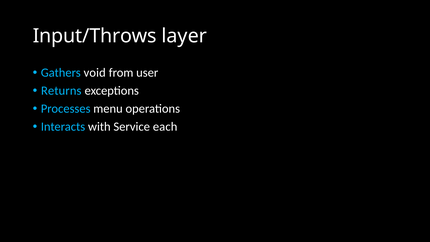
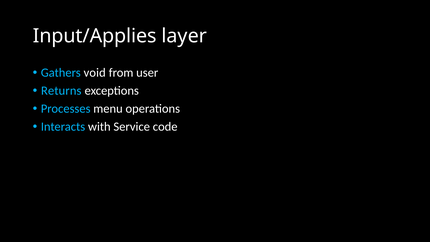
Input/Throws: Input/Throws -> Input/Applies
each: each -> code
